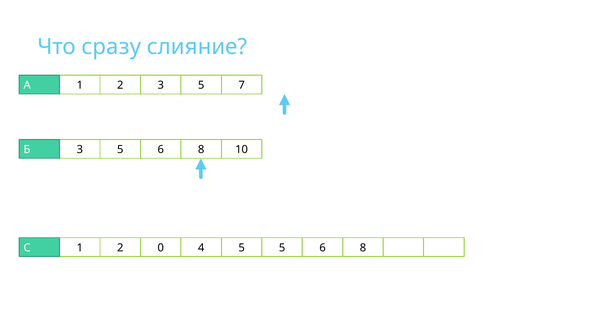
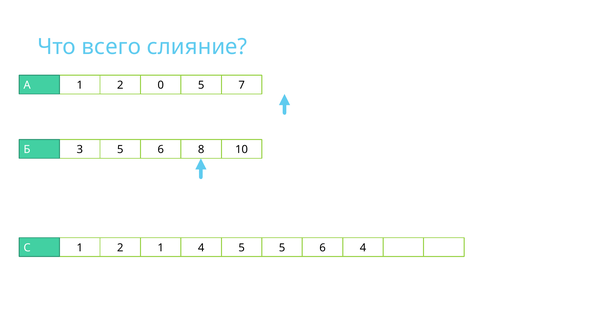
сразу: сразу -> всего
2 3: 3 -> 0
2 0: 0 -> 1
С 5 6 8: 8 -> 4
